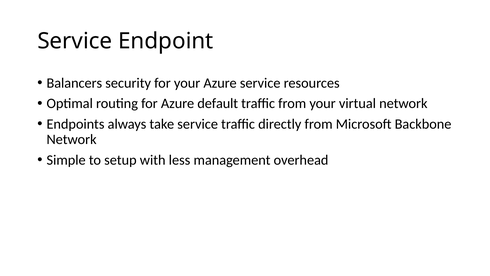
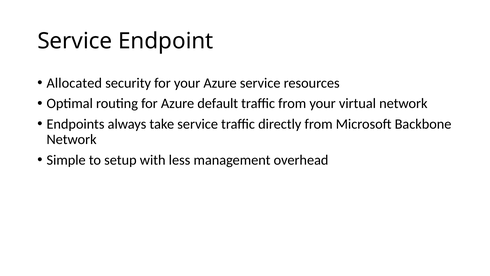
Balancers: Balancers -> Allocated
